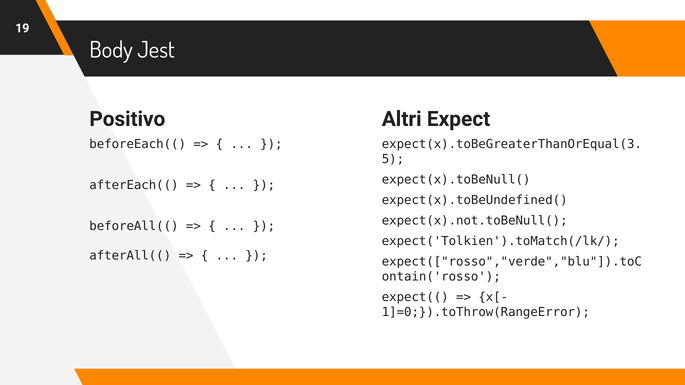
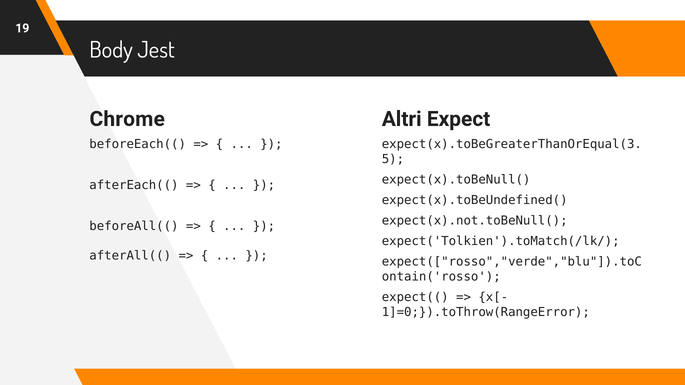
Positivo: Positivo -> Chrome
